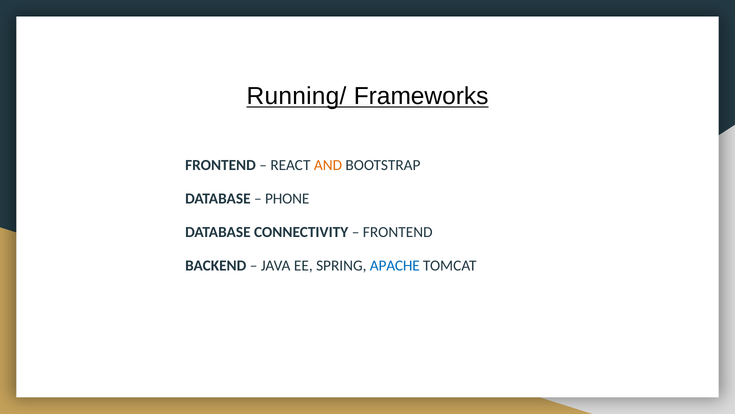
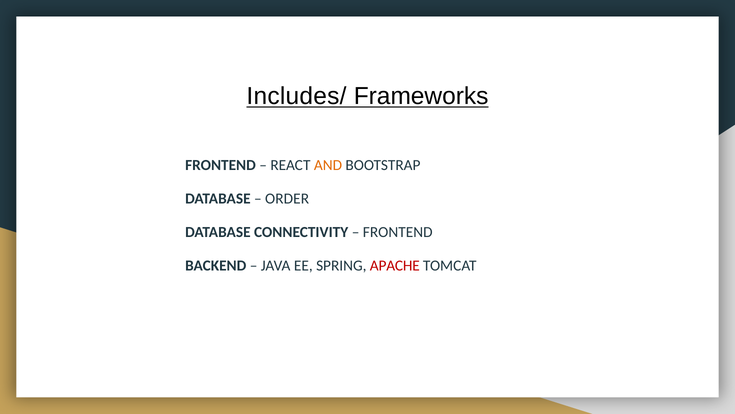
Running/: Running/ -> Includes/
PHONE: PHONE -> ORDER
APACHE colour: blue -> red
